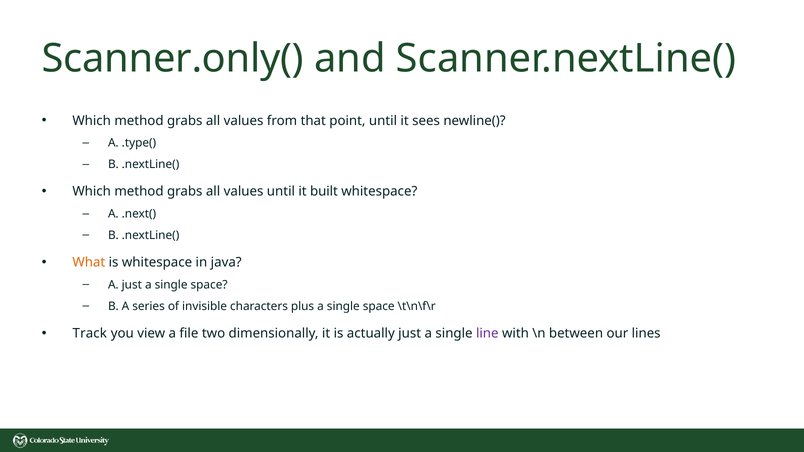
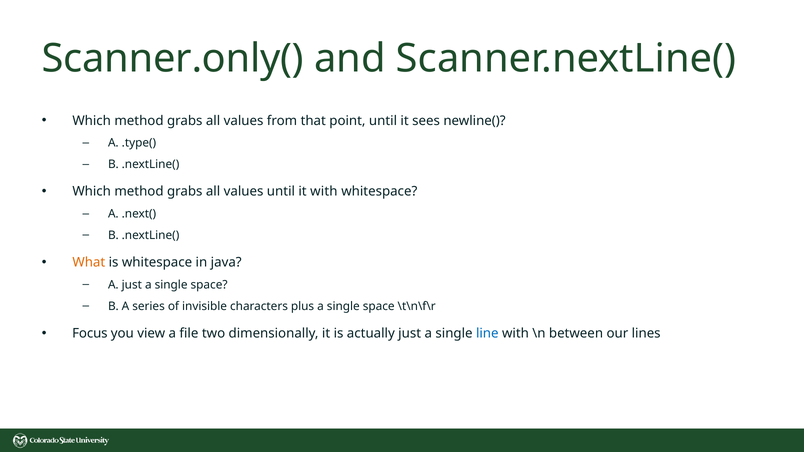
it built: built -> with
Track: Track -> Focus
line colour: purple -> blue
